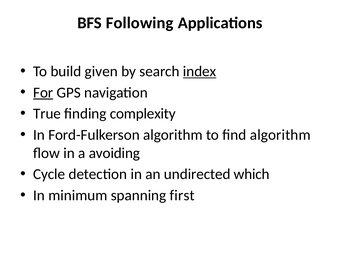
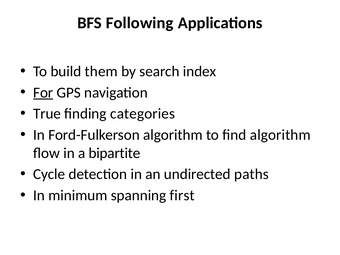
given: given -> them
index underline: present -> none
complexity: complexity -> categories
avoiding: avoiding -> bipartite
which: which -> paths
